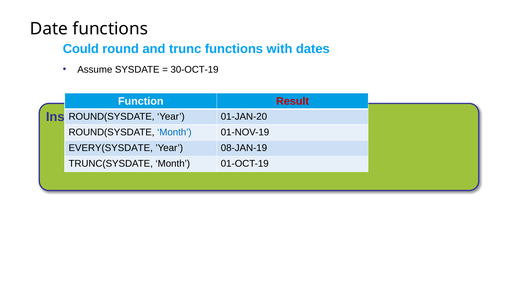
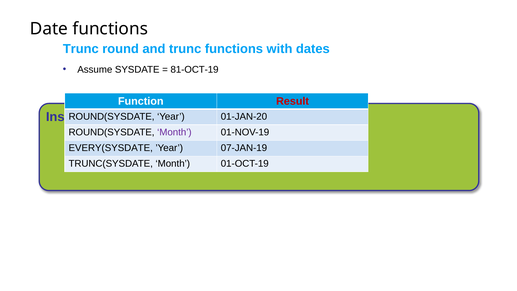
Could at (81, 49): Could -> Trunc
30-OCT-19: 30-OCT-19 -> 81-OCT-19
Month at (174, 132) colour: blue -> purple
08-JAN-19: 08-JAN-19 -> 07-JAN-19
